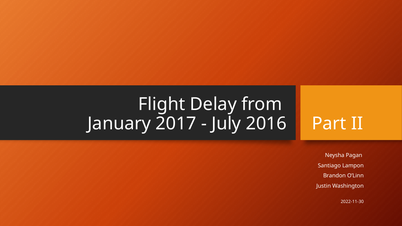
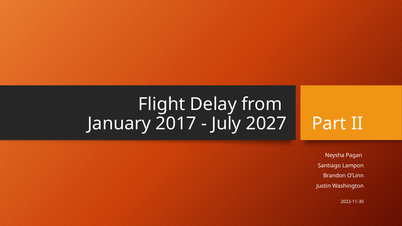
2016: 2016 -> 2027
